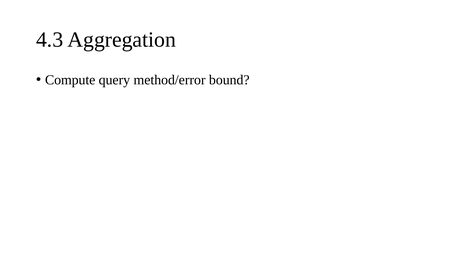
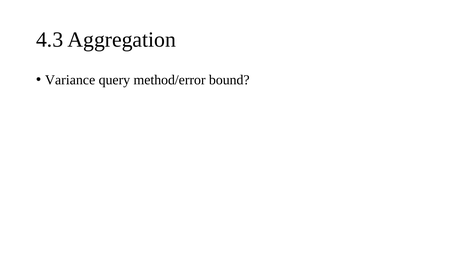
Compute: Compute -> Variance
